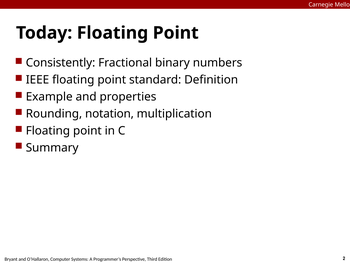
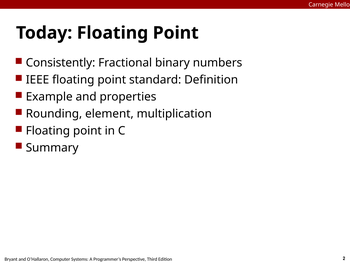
notation: notation -> element
